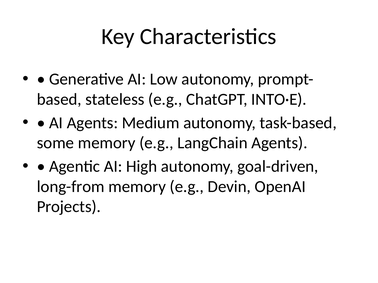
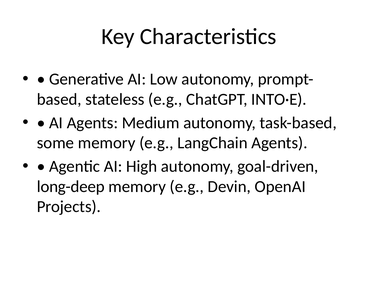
long-from: long-from -> long-deep
